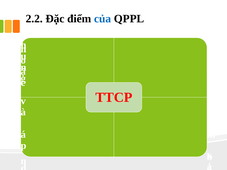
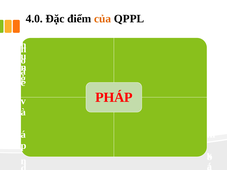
2.2: 2.2 -> 4.0
của colour: blue -> orange
TTCP: TTCP -> PHÁP
